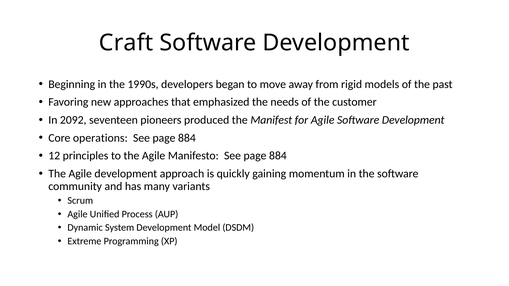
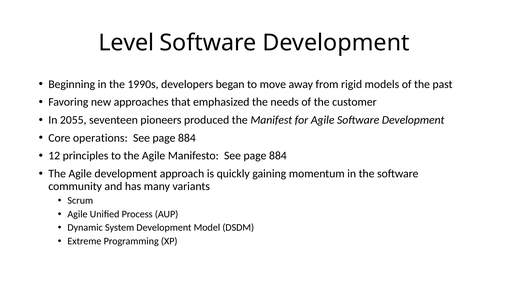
Craft: Craft -> Level
2092: 2092 -> 2055
